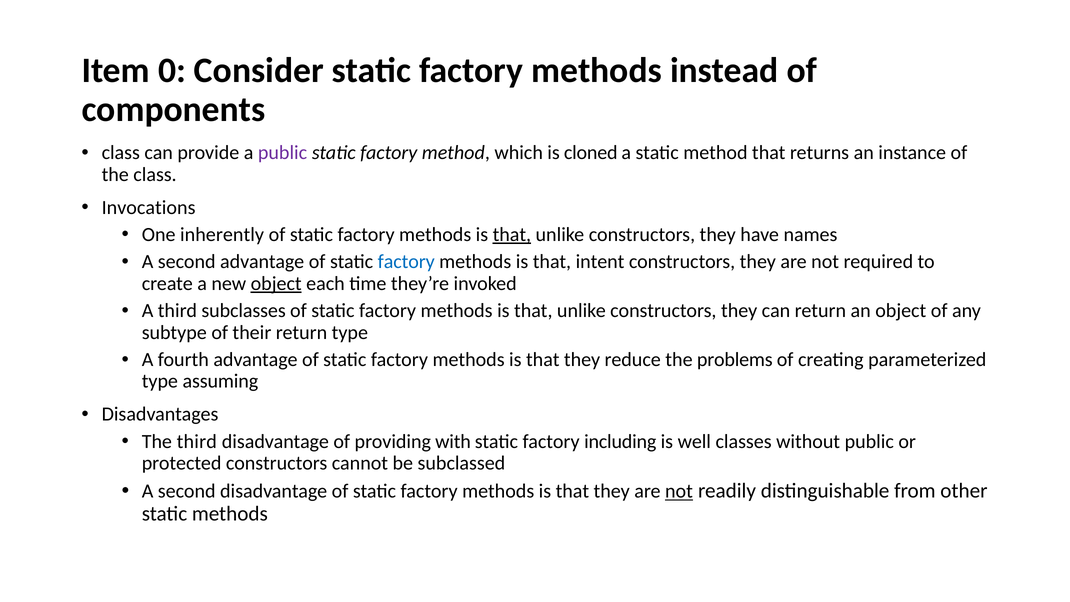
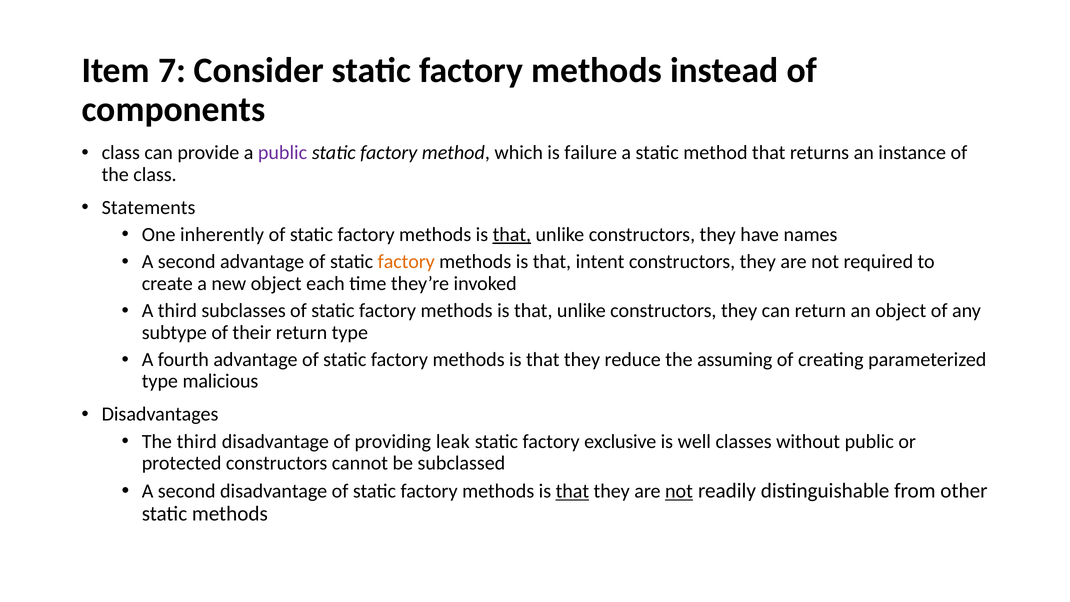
0: 0 -> 7
cloned: cloned -> failure
Invocations: Invocations -> Statements
factory at (406, 262) colour: blue -> orange
object at (276, 283) underline: present -> none
problems: problems -> assuming
assuming: assuming -> malicious
with: with -> leak
including: including -> exclusive
that at (572, 491) underline: none -> present
